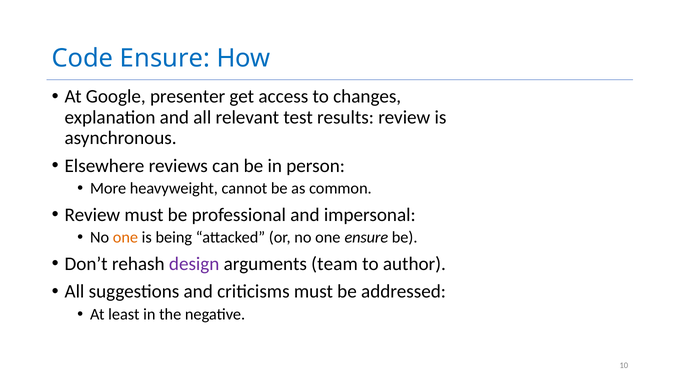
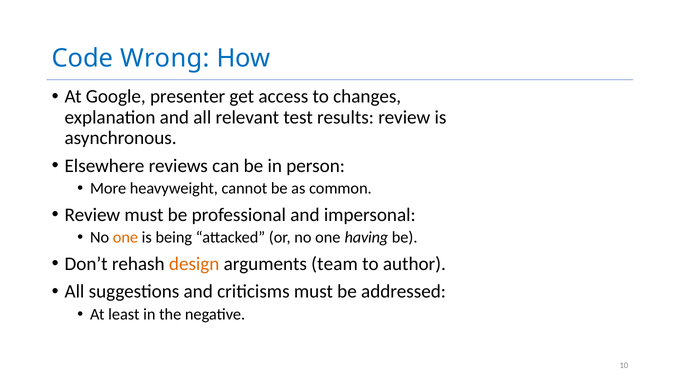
Code Ensure: Ensure -> Wrong
one ensure: ensure -> having
design colour: purple -> orange
